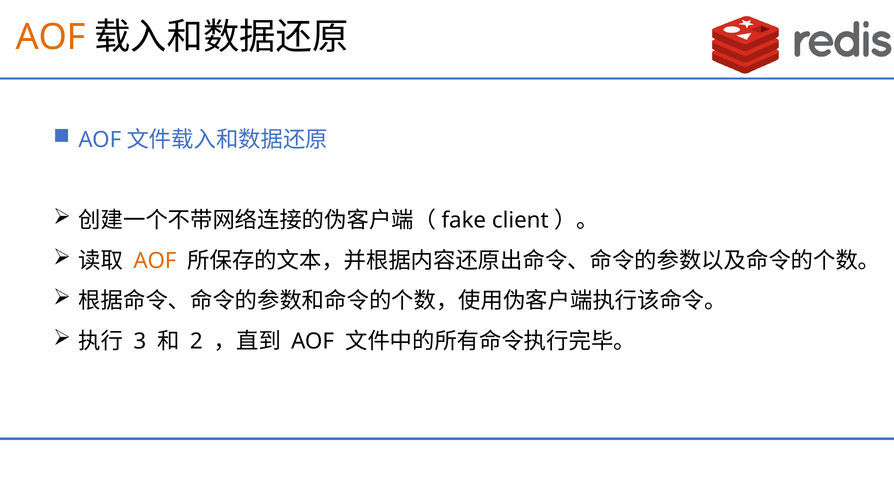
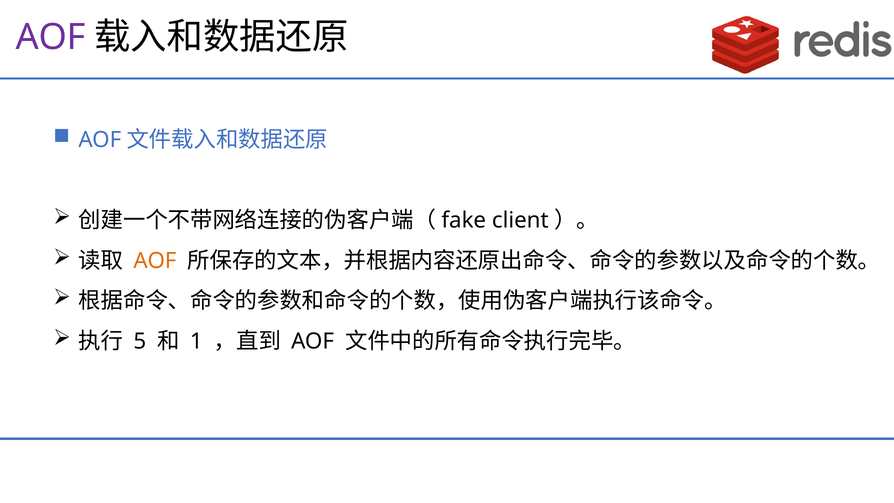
AOF at (51, 37) colour: orange -> purple
3: 3 -> 5
2: 2 -> 1
